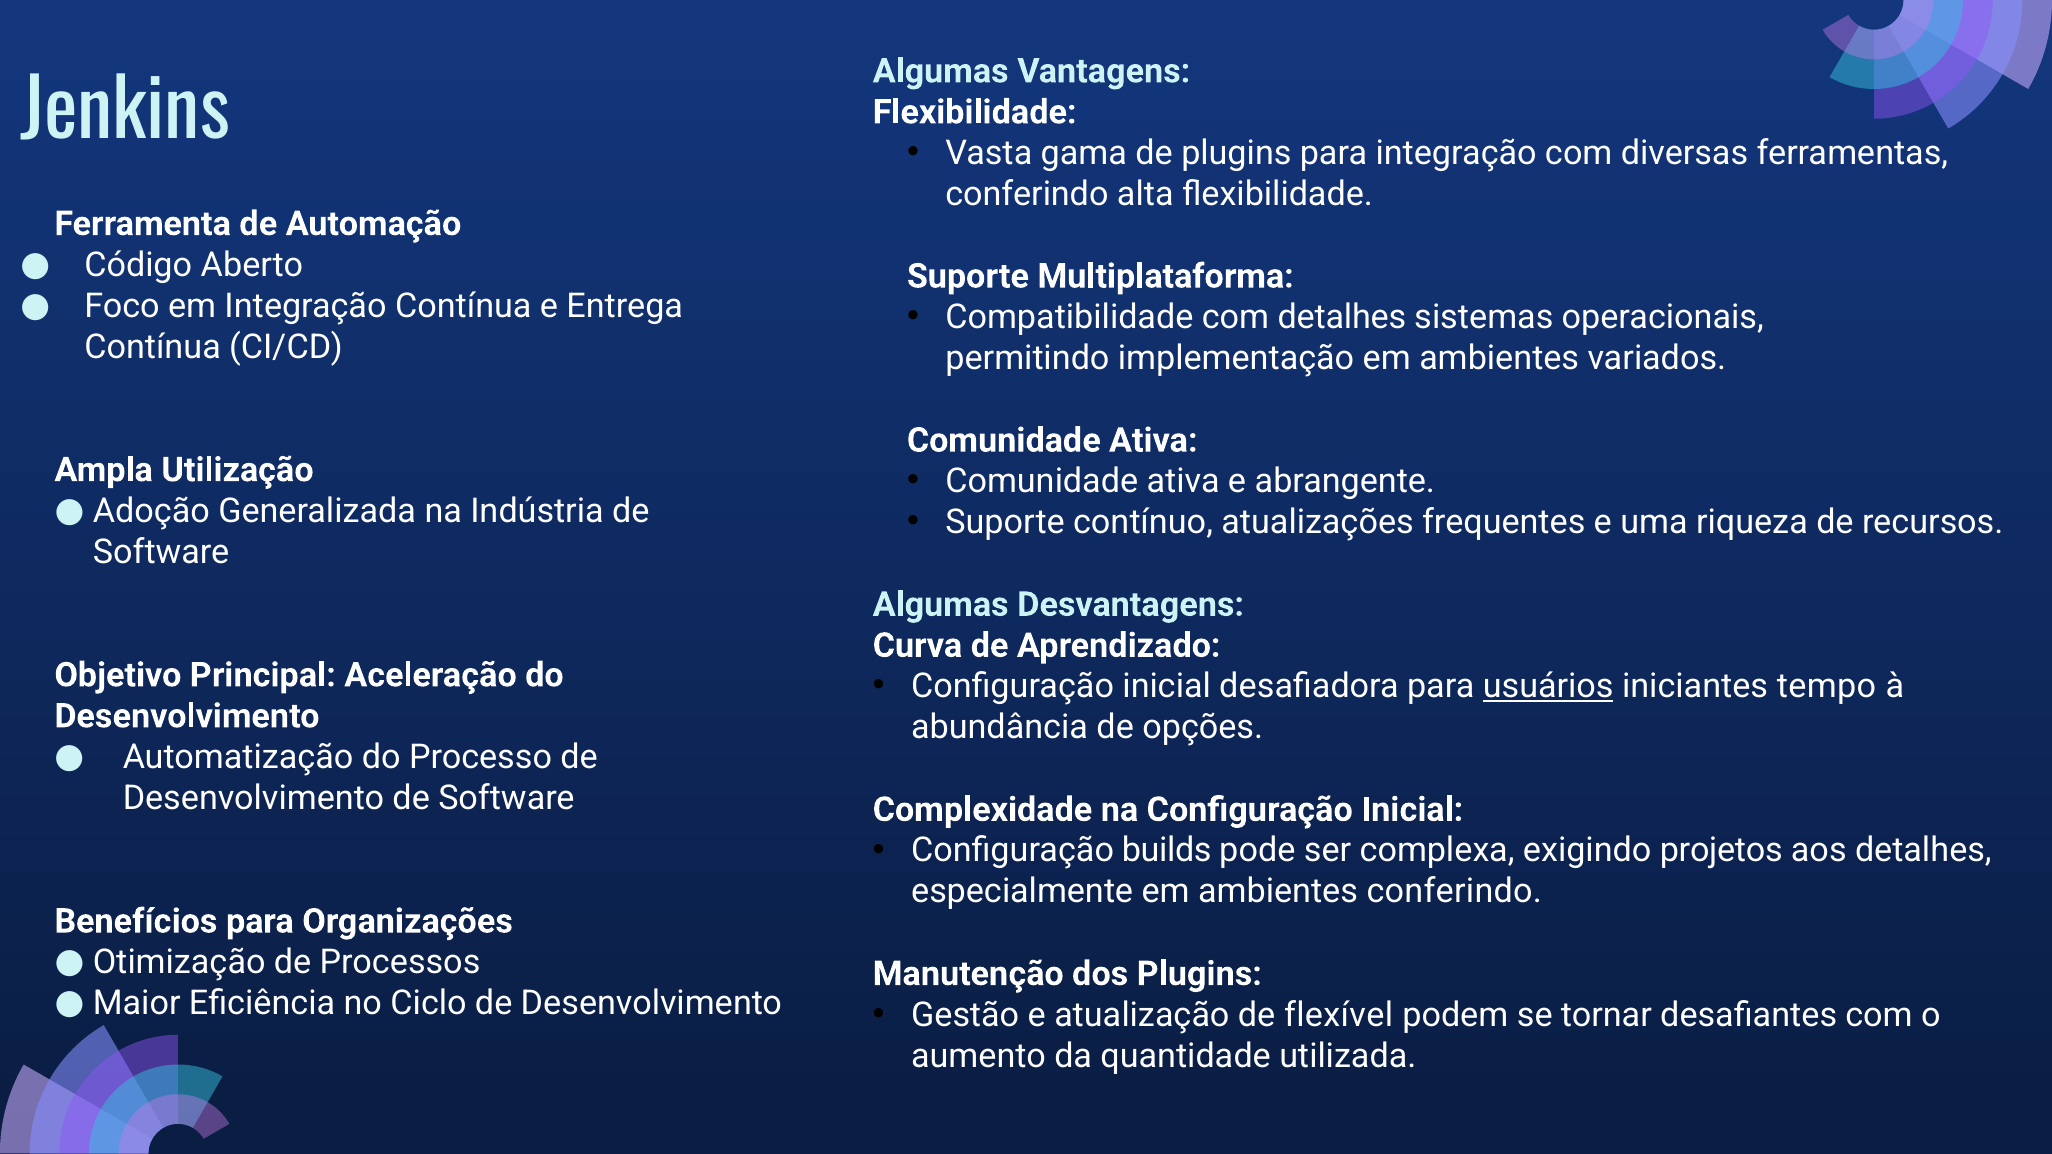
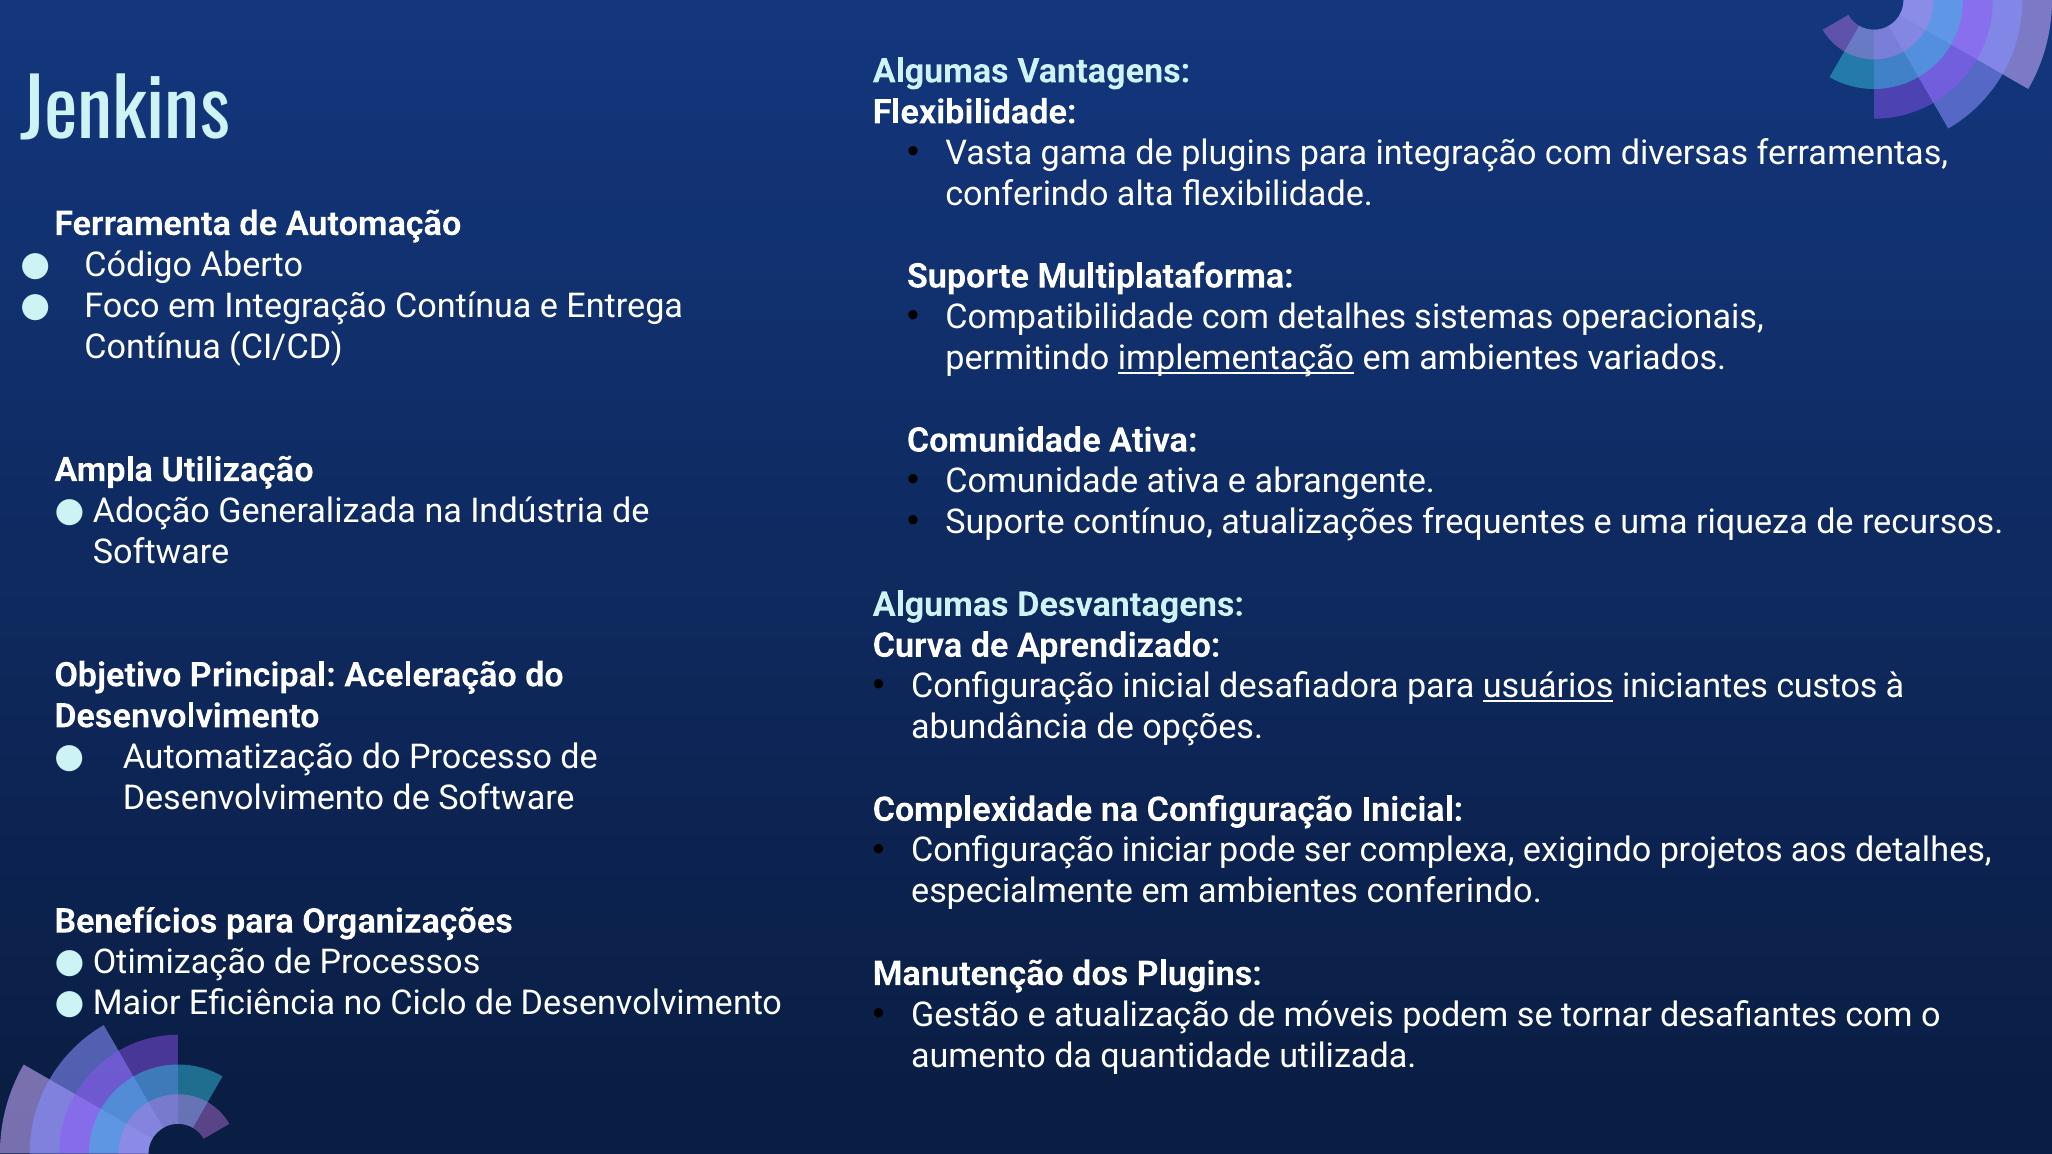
implementação underline: none -> present
tempo: tempo -> custos
builds: builds -> iniciar
flexível: flexível -> móveis
